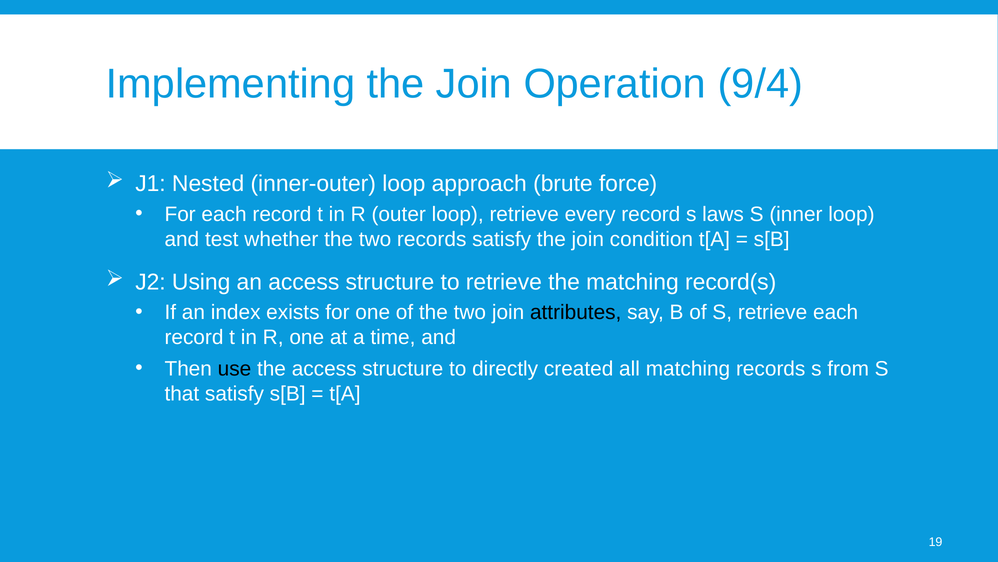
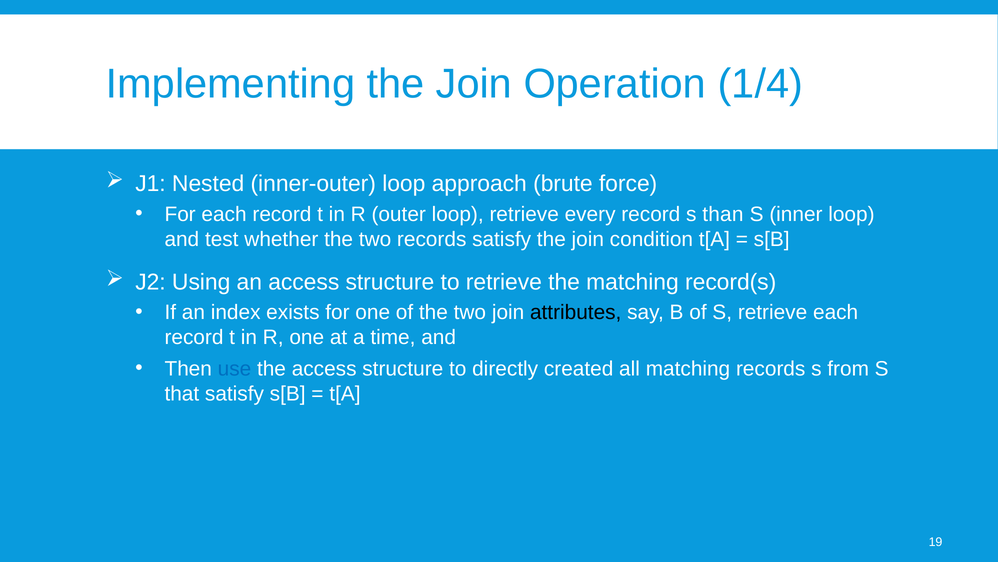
9/4: 9/4 -> 1/4
laws: laws -> than
use colour: black -> blue
